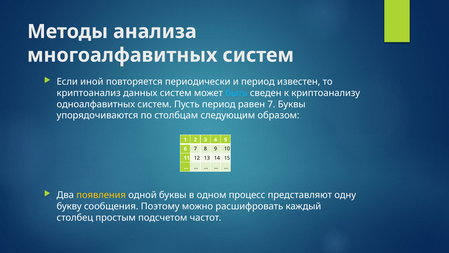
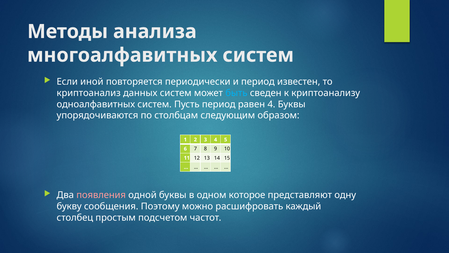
равен 7: 7 -> 4
появления colour: yellow -> pink
процесс: процесс -> которое
